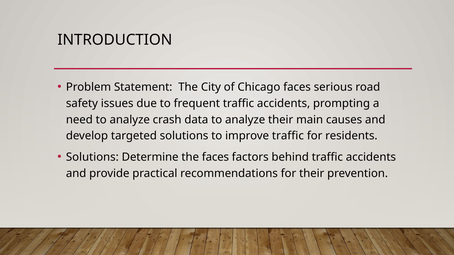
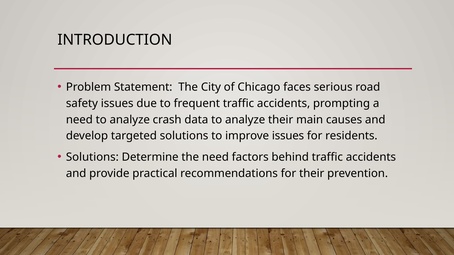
improve traffic: traffic -> issues
the faces: faces -> need
